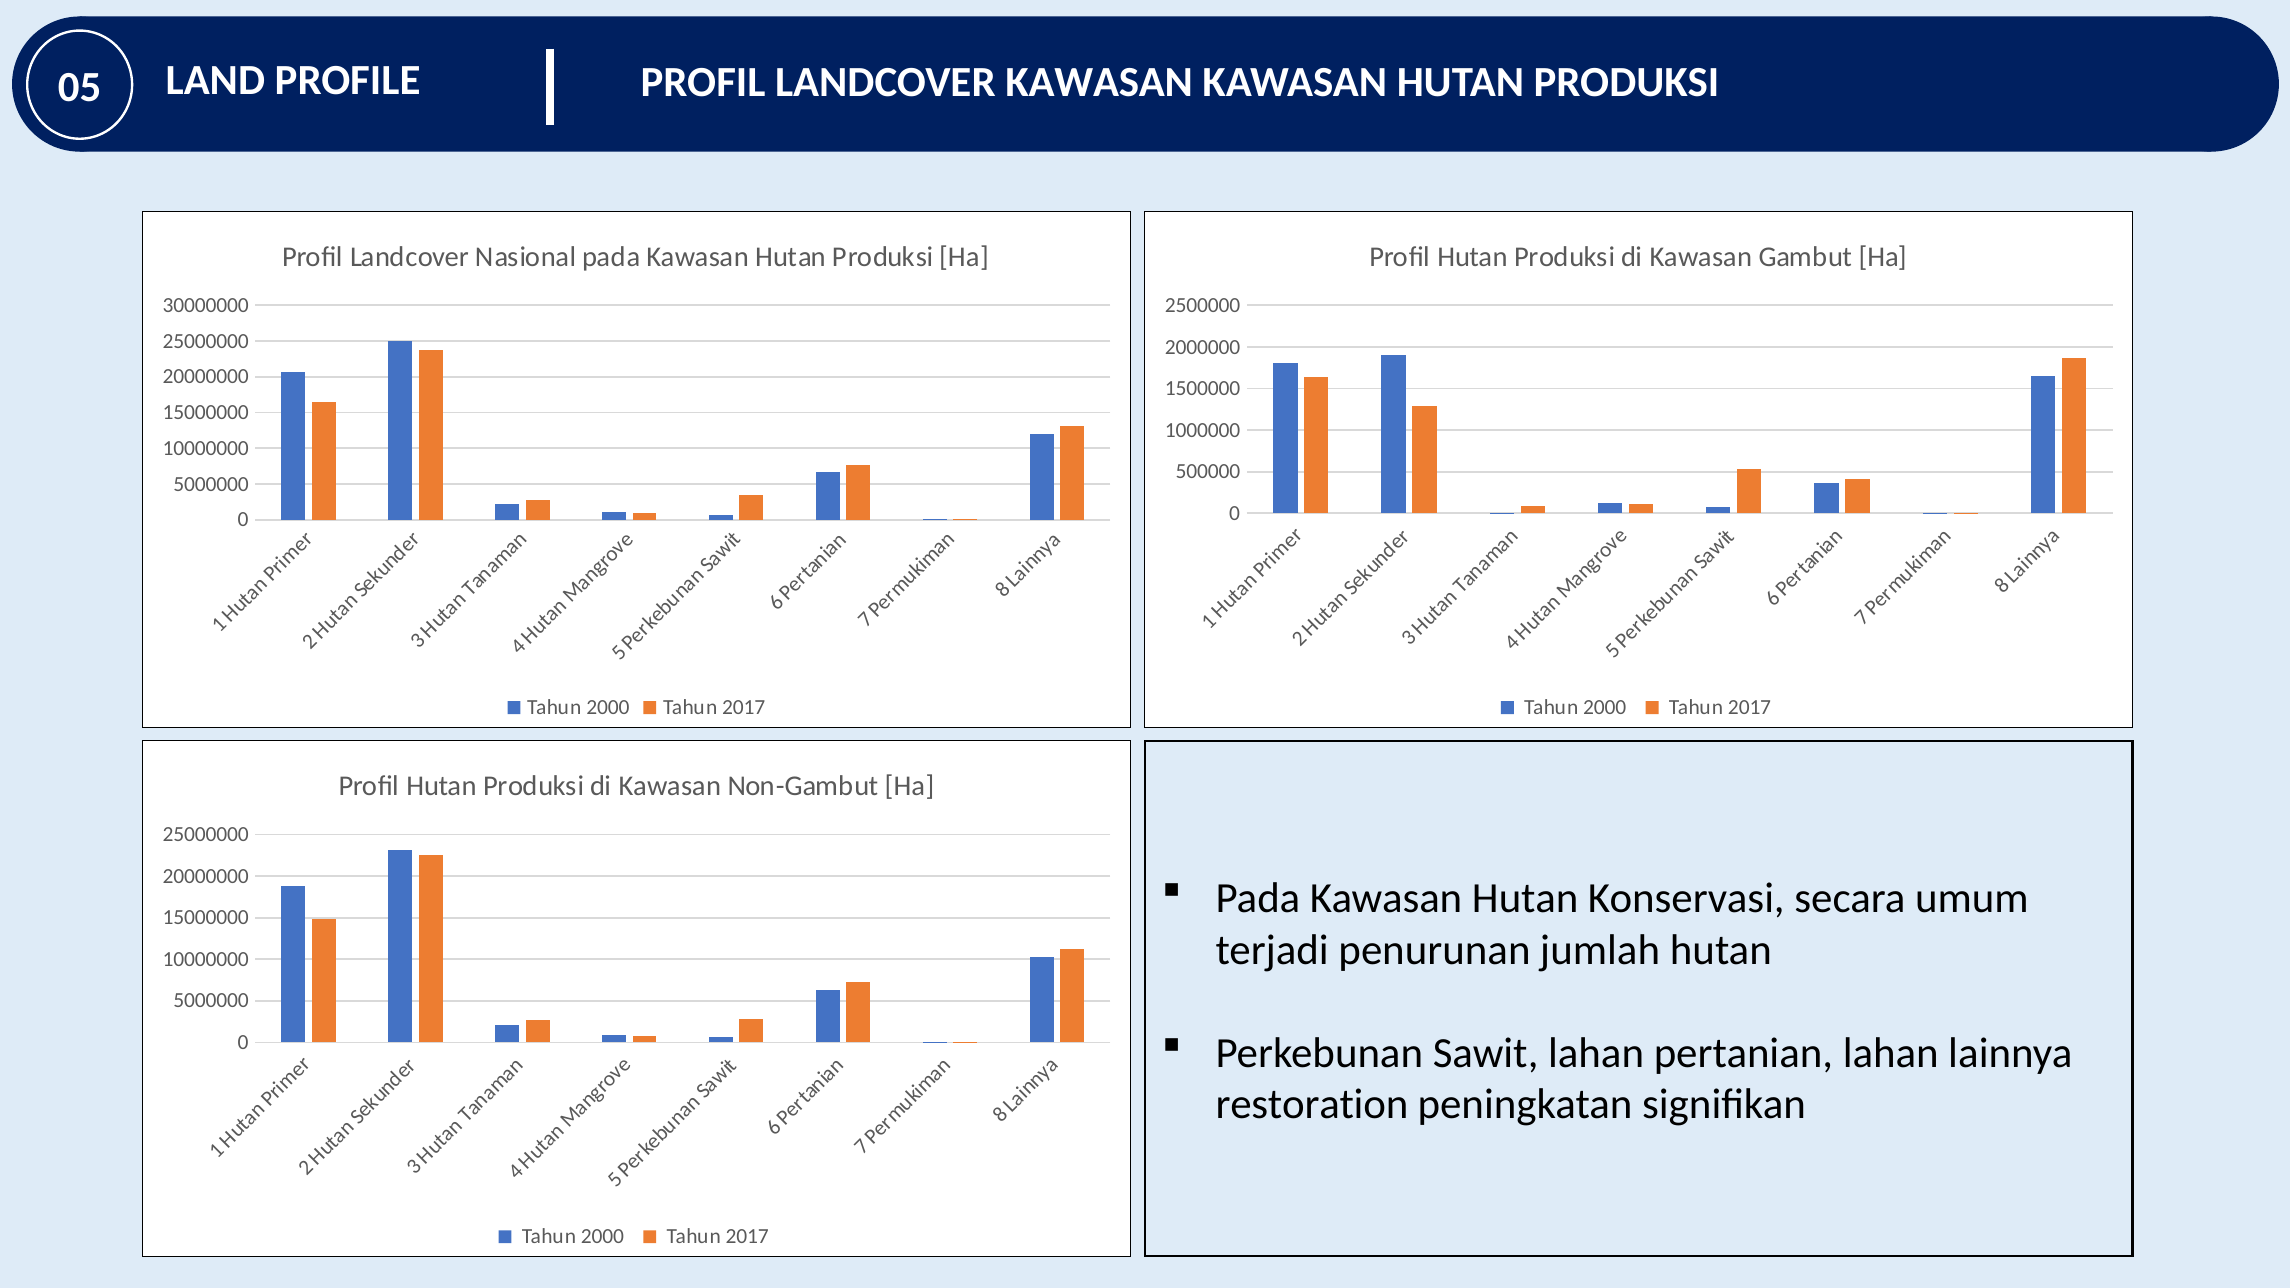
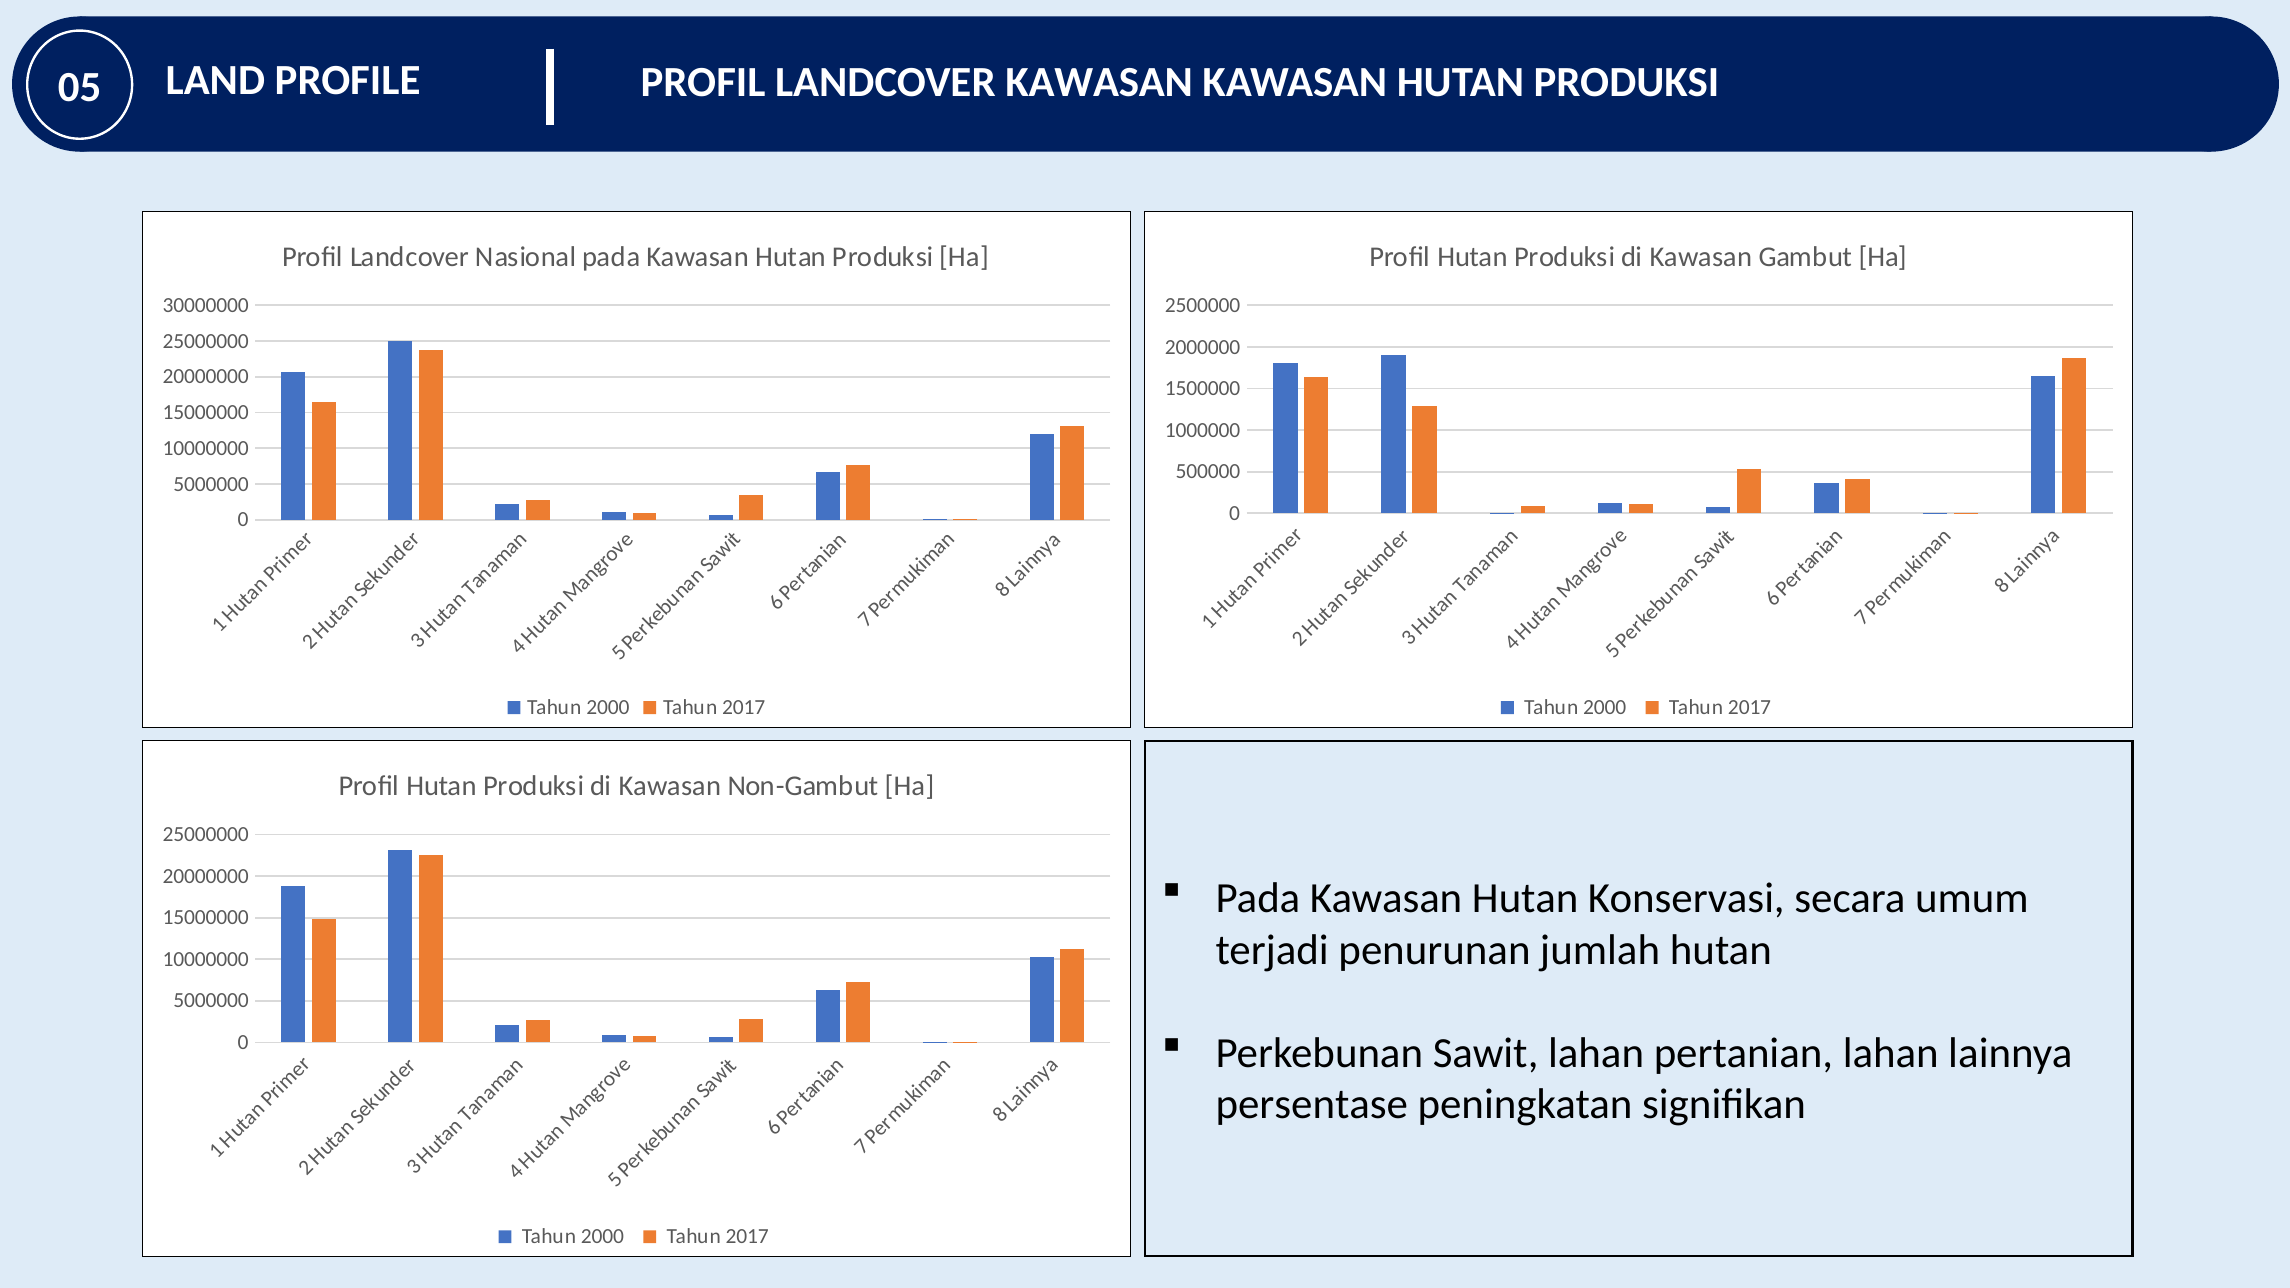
restoration: restoration -> persentase
